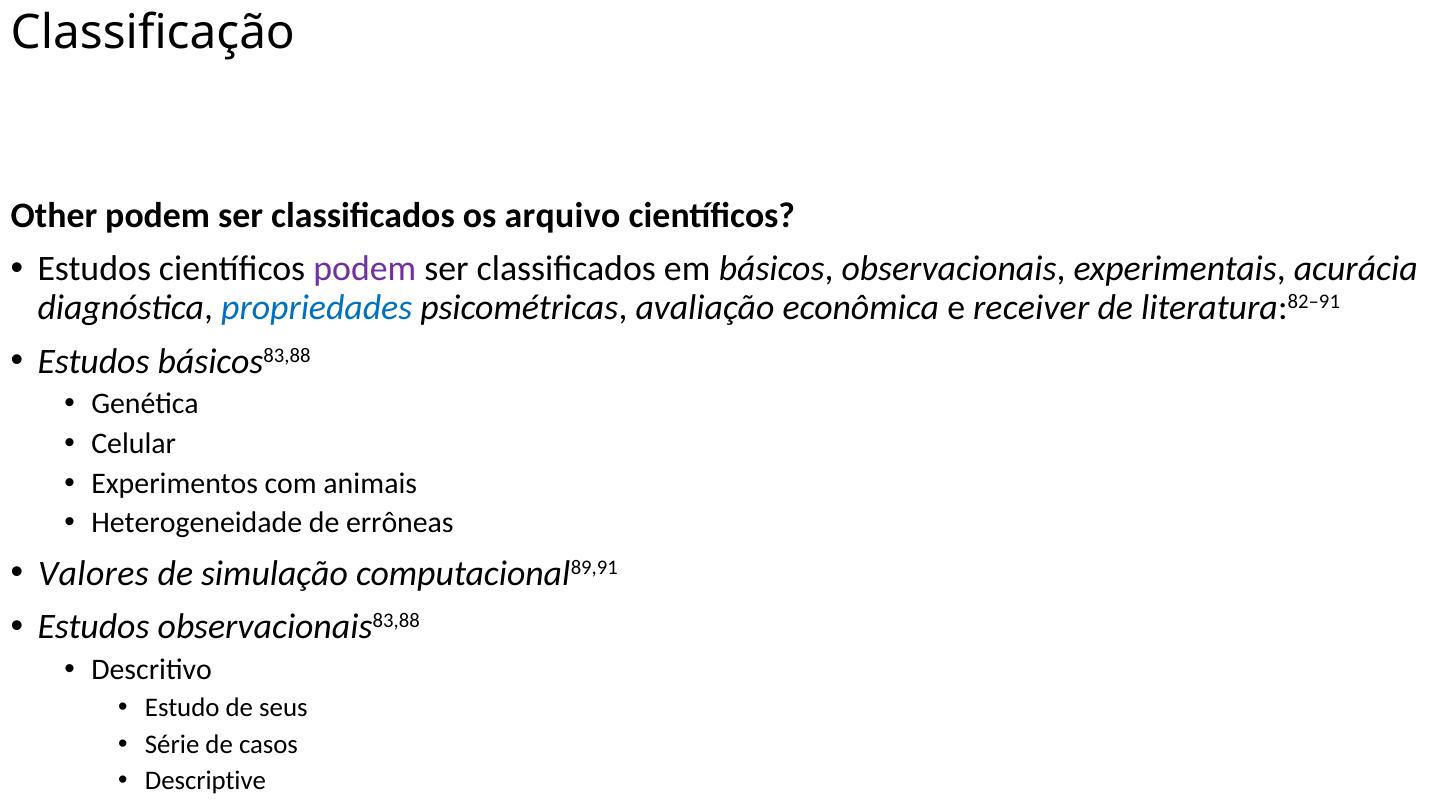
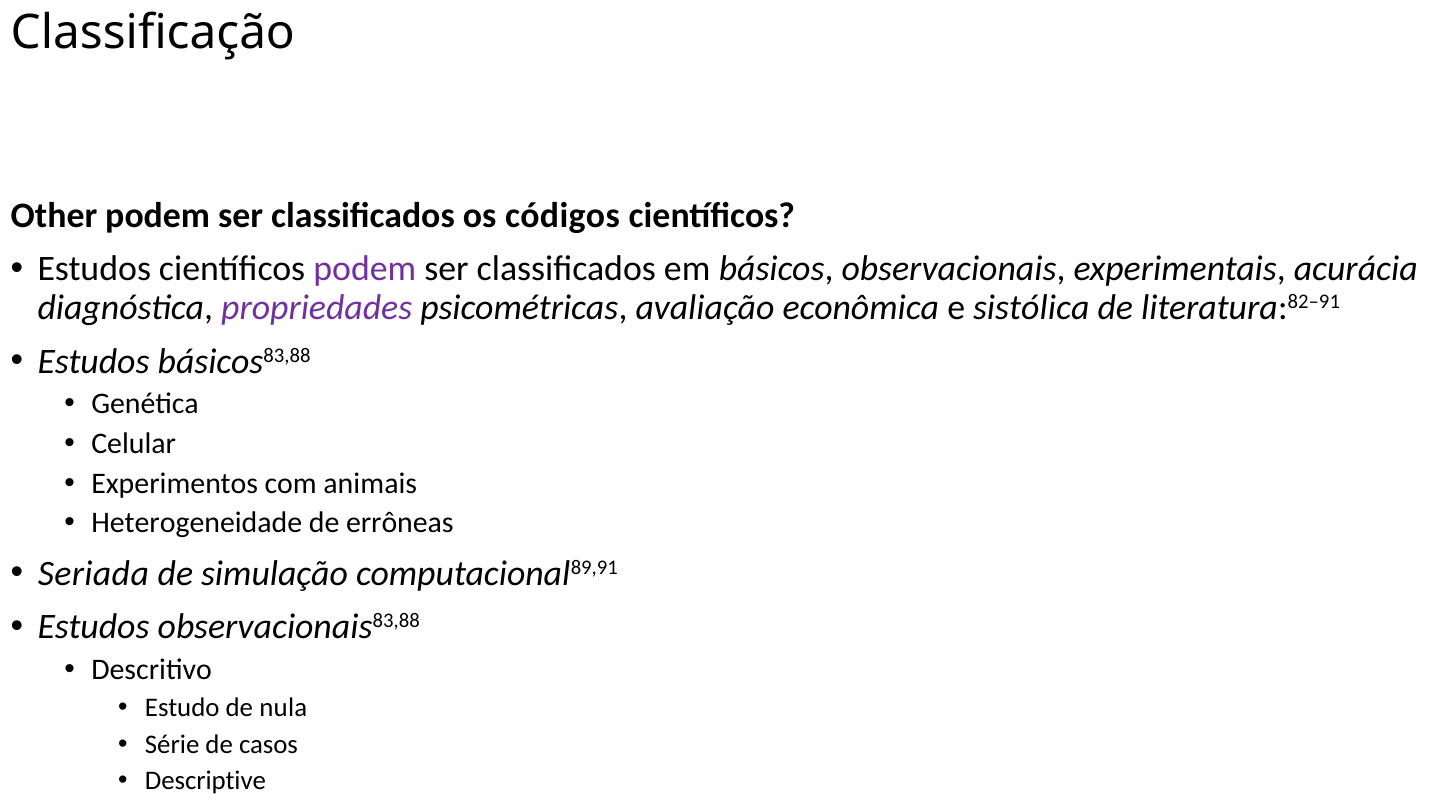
arquivo: arquivo -> códigos
propriedades at (317, 308) colour: blue -> purple
receiver: receiver -> sistólica
Valores: Valores -> Seriada
seus: seus -> nula
